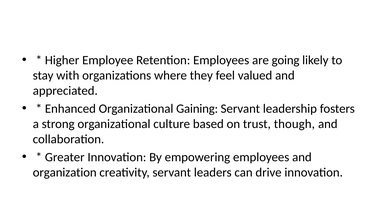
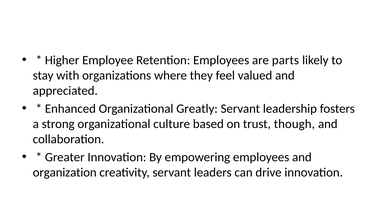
going: going -> parts
Gaining: Gaining -> Greatly
